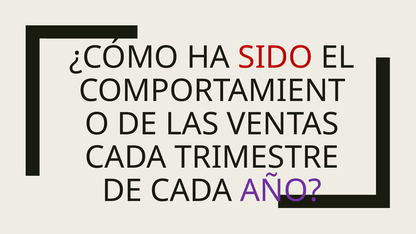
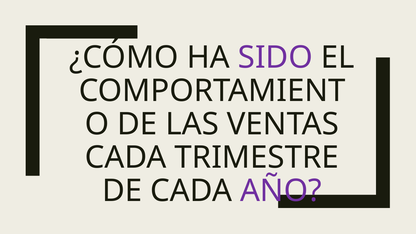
SIDO colour: red -> purple
